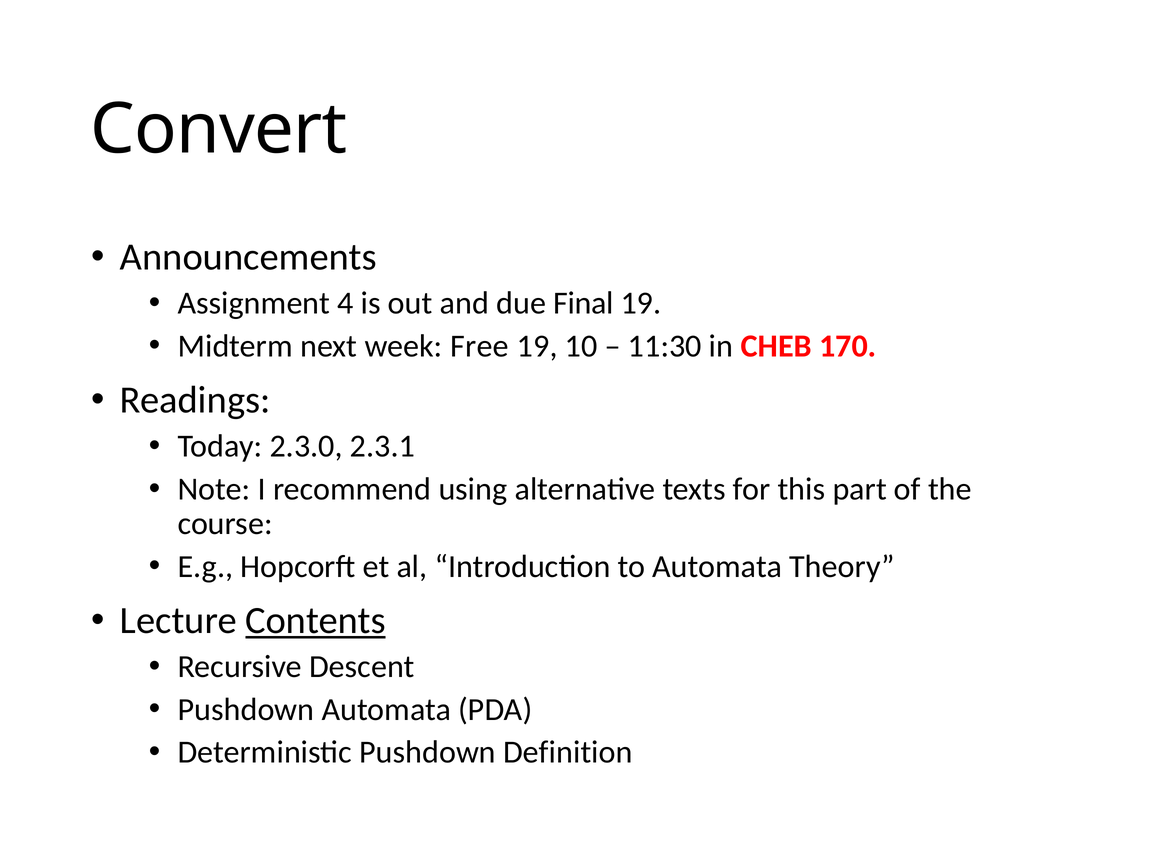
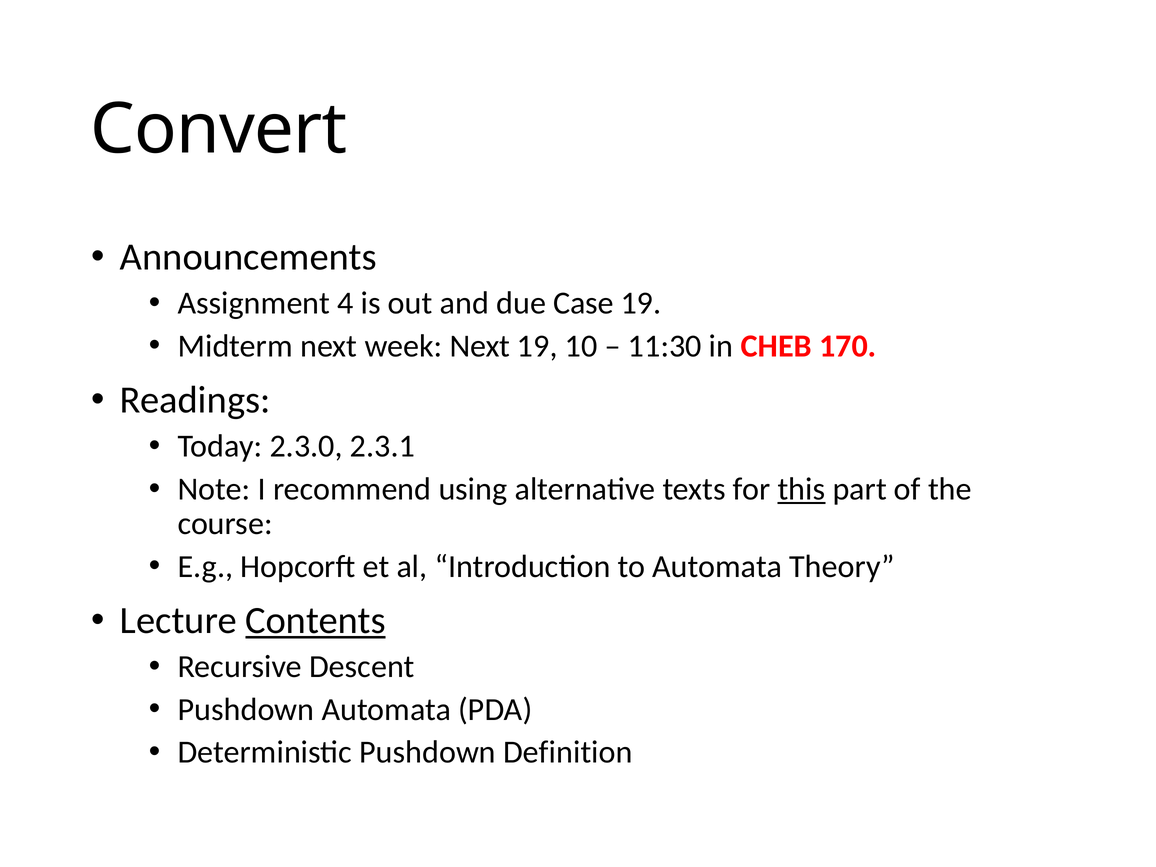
Final: Final -> Case
week Free: Free -> Next
this underline: none -> present
